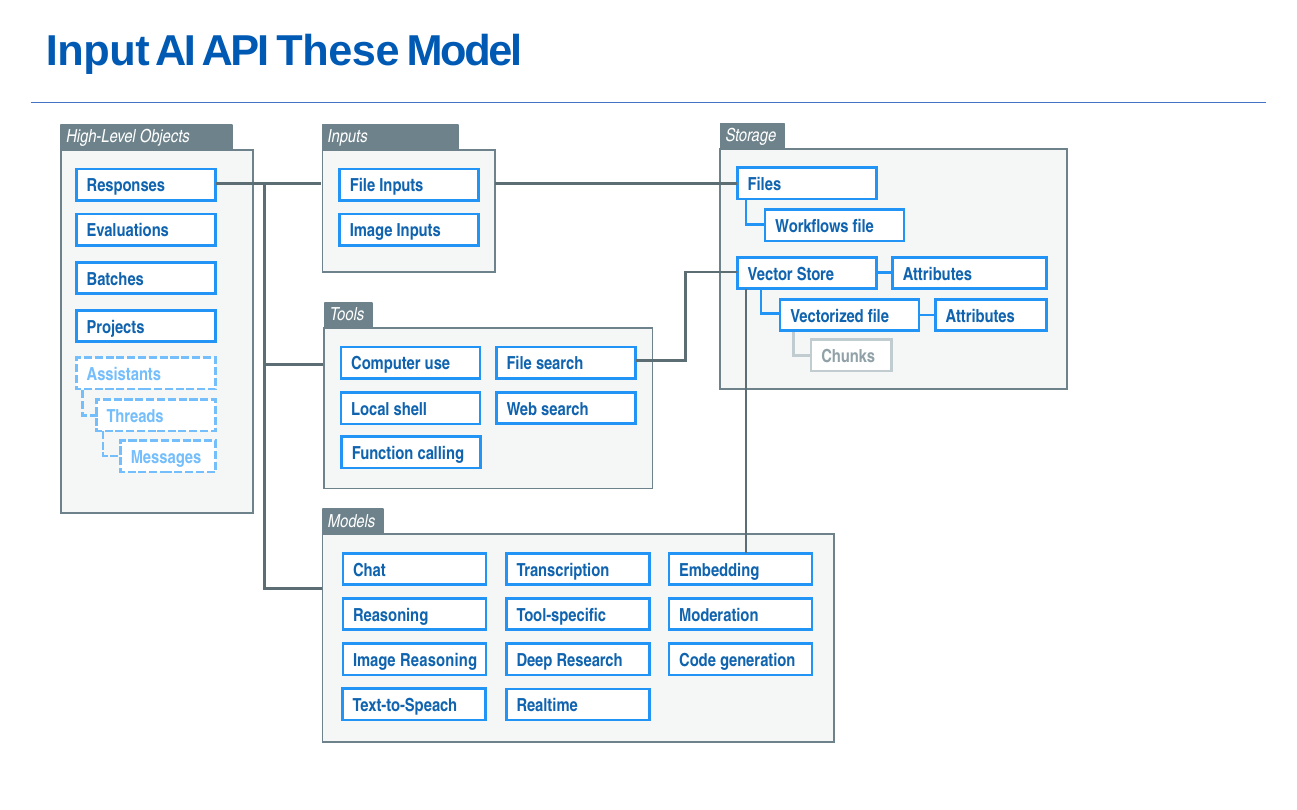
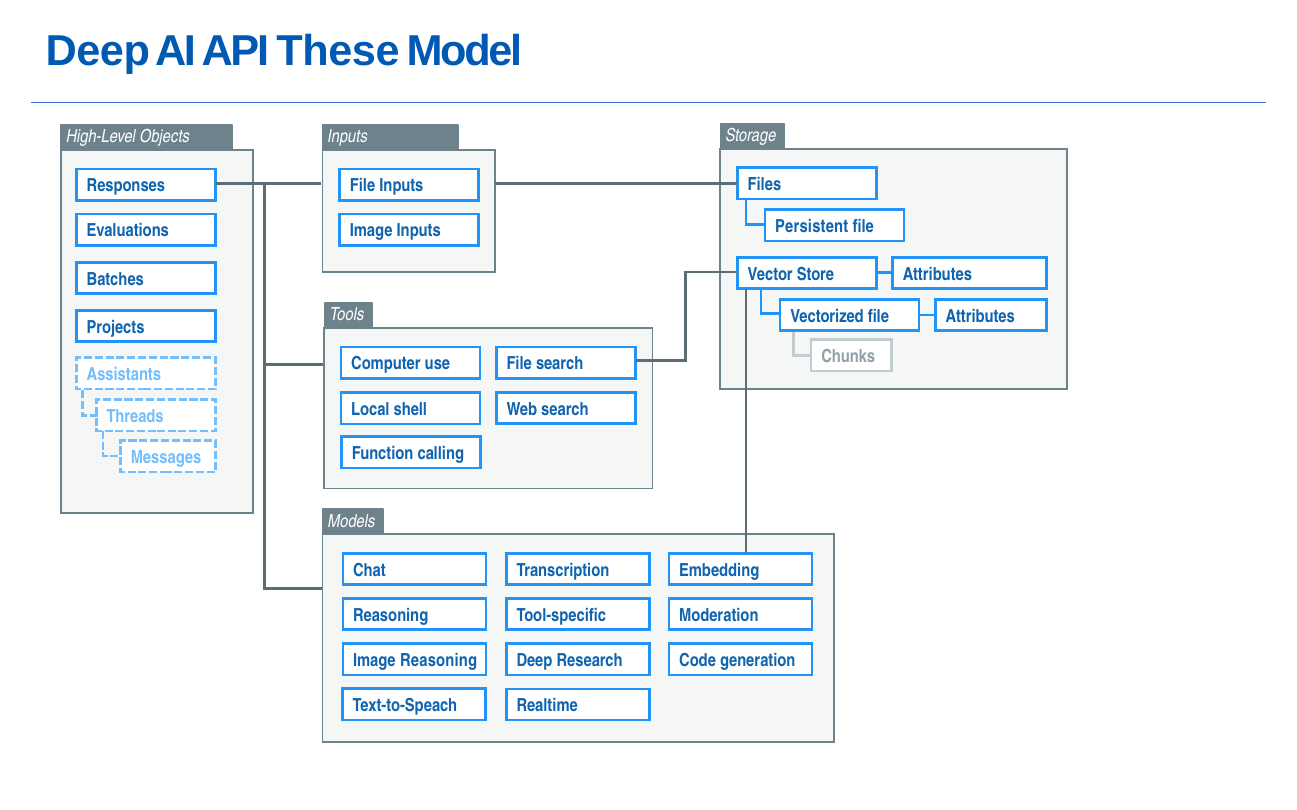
Input at (98, 51): Input -> Deep
Workflows: Workflows -> Persistent
